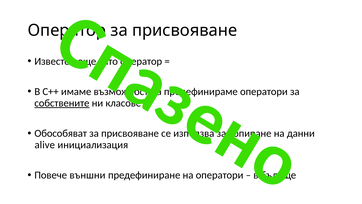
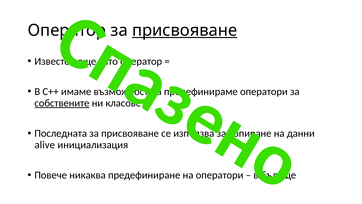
присвояване at (185, 30) underline: none -> present
Обособяват: Обособяват -> Последната
външни: външни -> никаква
